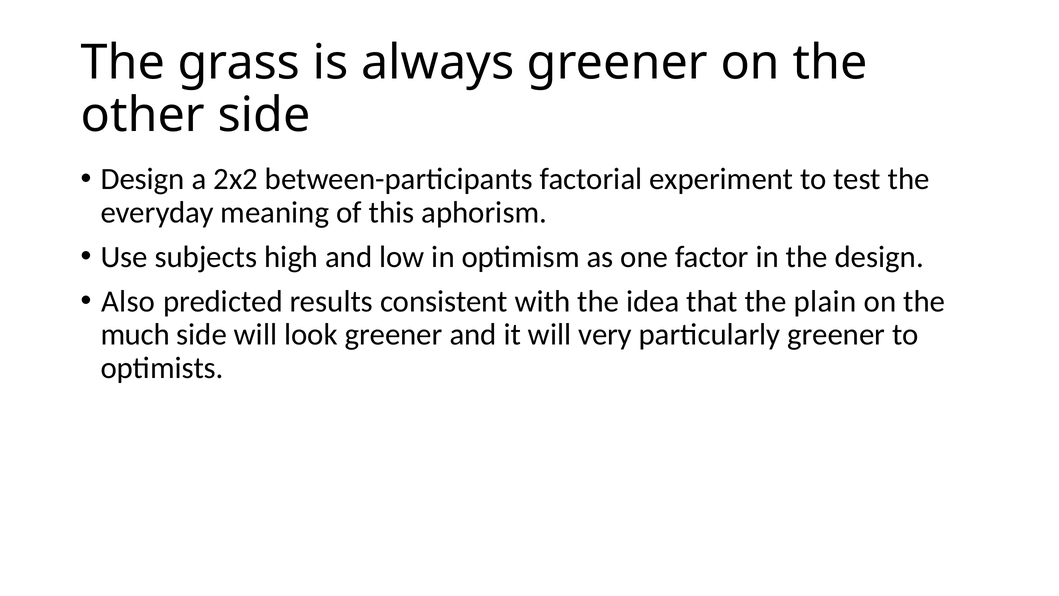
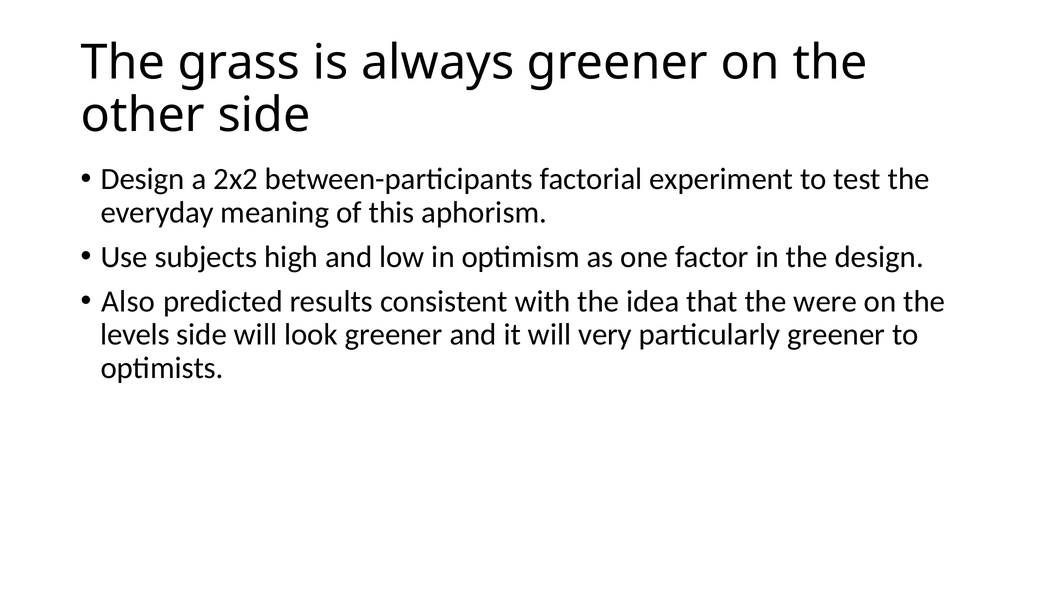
plain: plain -> were
much: much -> levels
